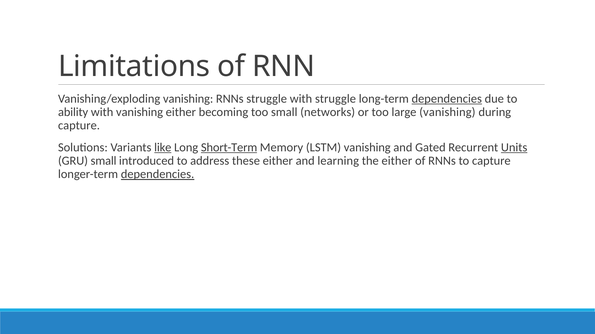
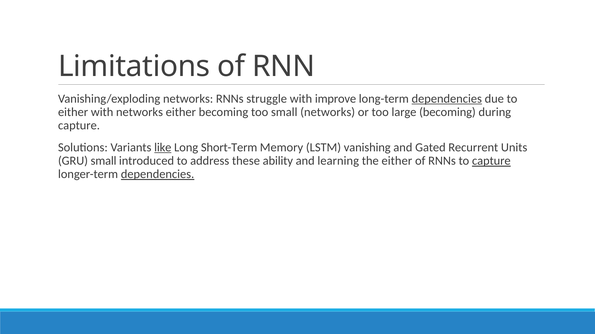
Vanishing/exploding vanishing: vanishing -> networks
with struggle: struggle -> improve
ability at (73, 112): ability -> either
with vanishing: vanishing -> networks
large vanishing: vanishing -> becoming
Short-Term underline: present -> none
Units underline: present -> none
these either: either -> ability
capture at (491, 161) underline: none -> present
